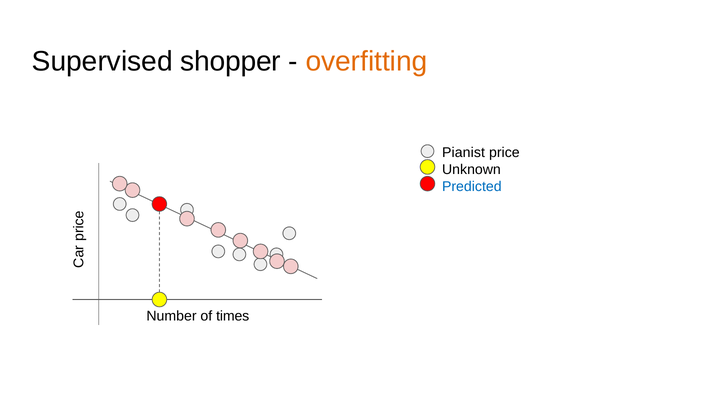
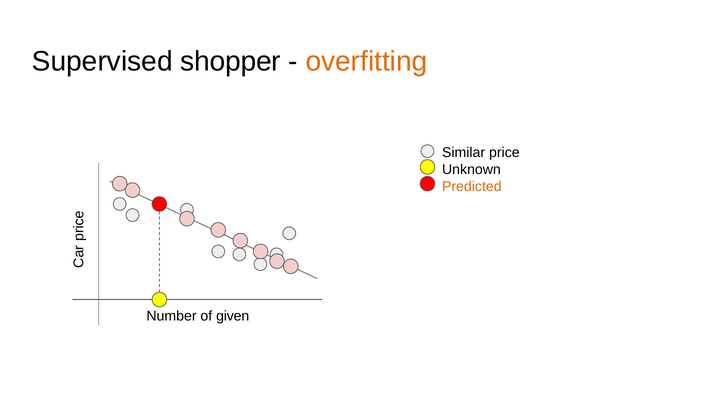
Pianist: Pianist -> Similar
Predicted colour: blue -> orange
times: times -> given
